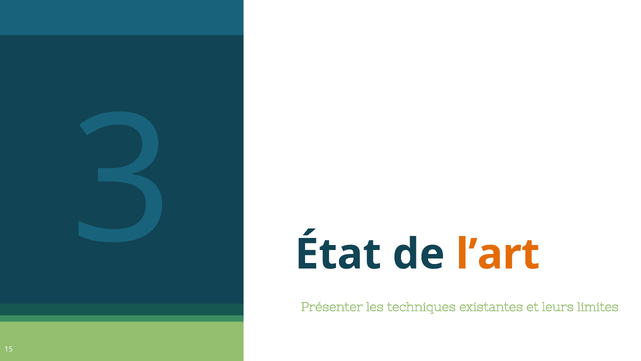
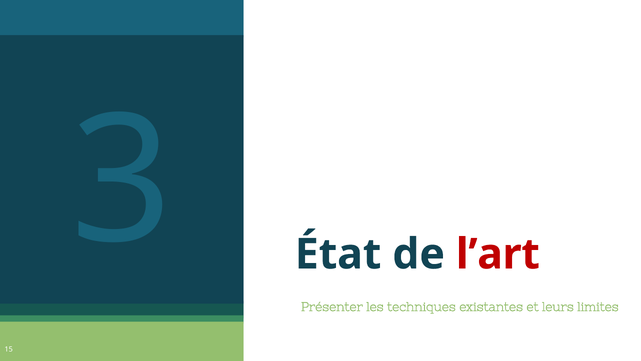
l’art colour: orange -> red
